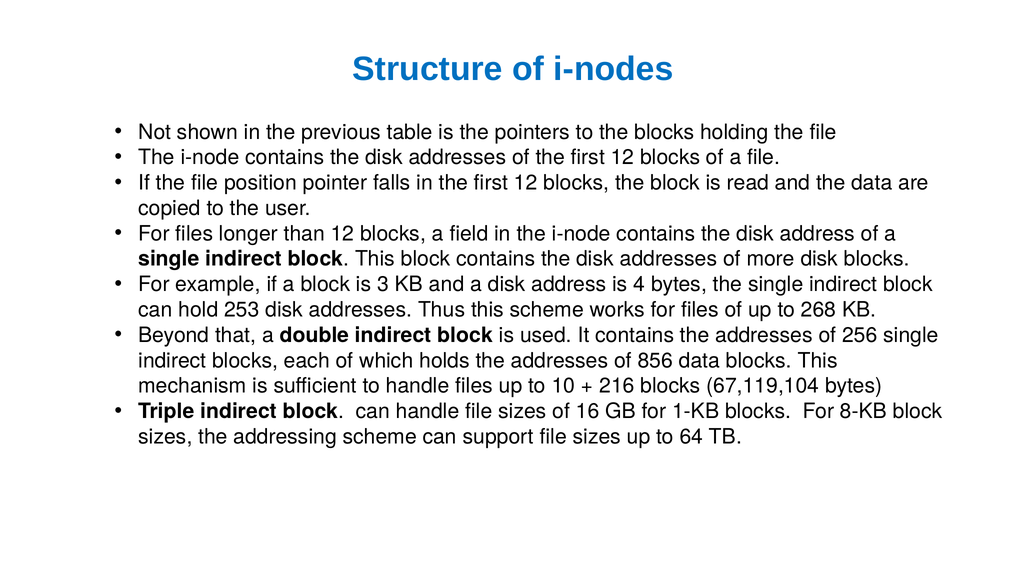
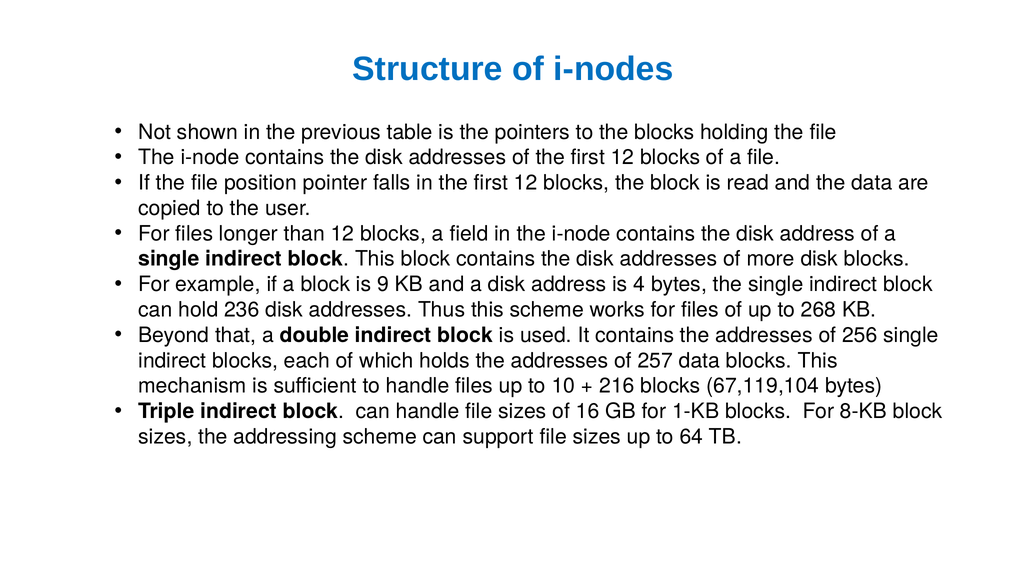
3: 3 -> 9
253: 253 -> 236
856: 856 -> 257
